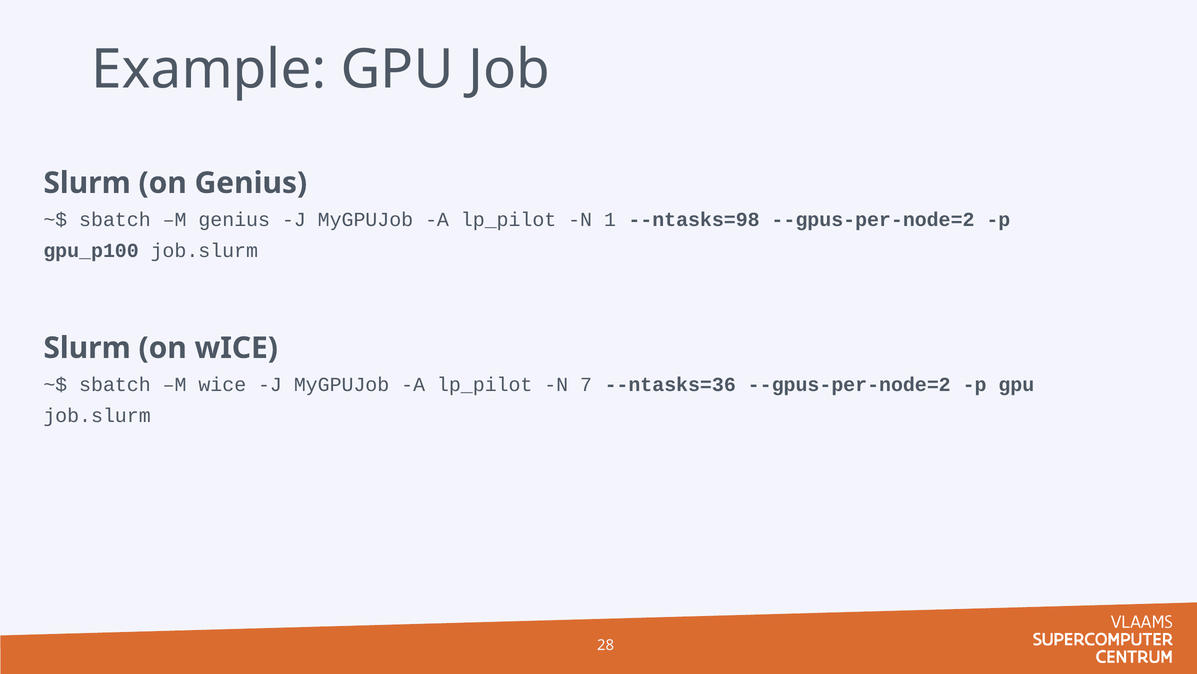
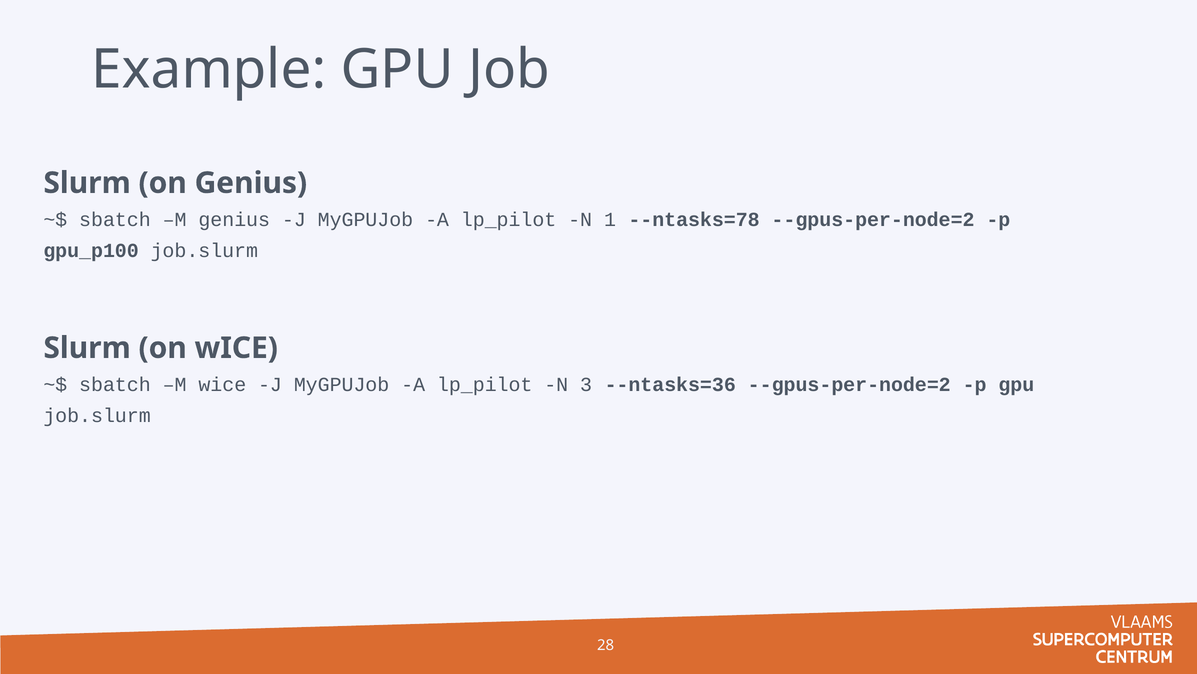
--ntasks=98: --ntasks=98 -> --ntasks=78
7: 7 -> 3
